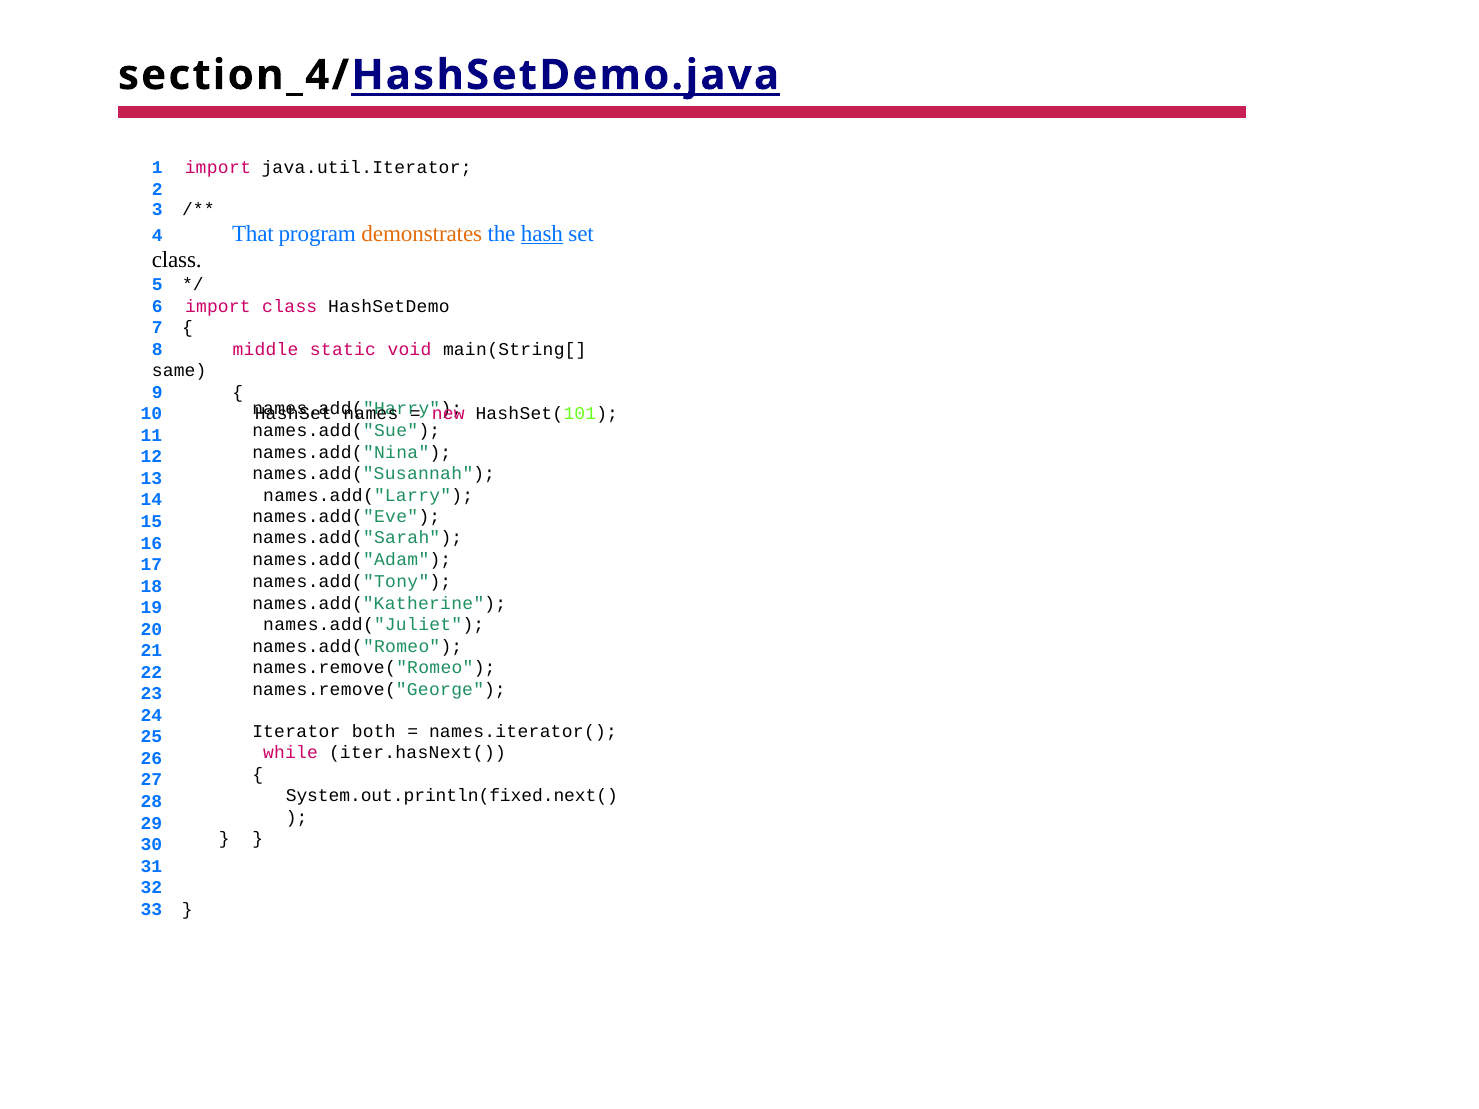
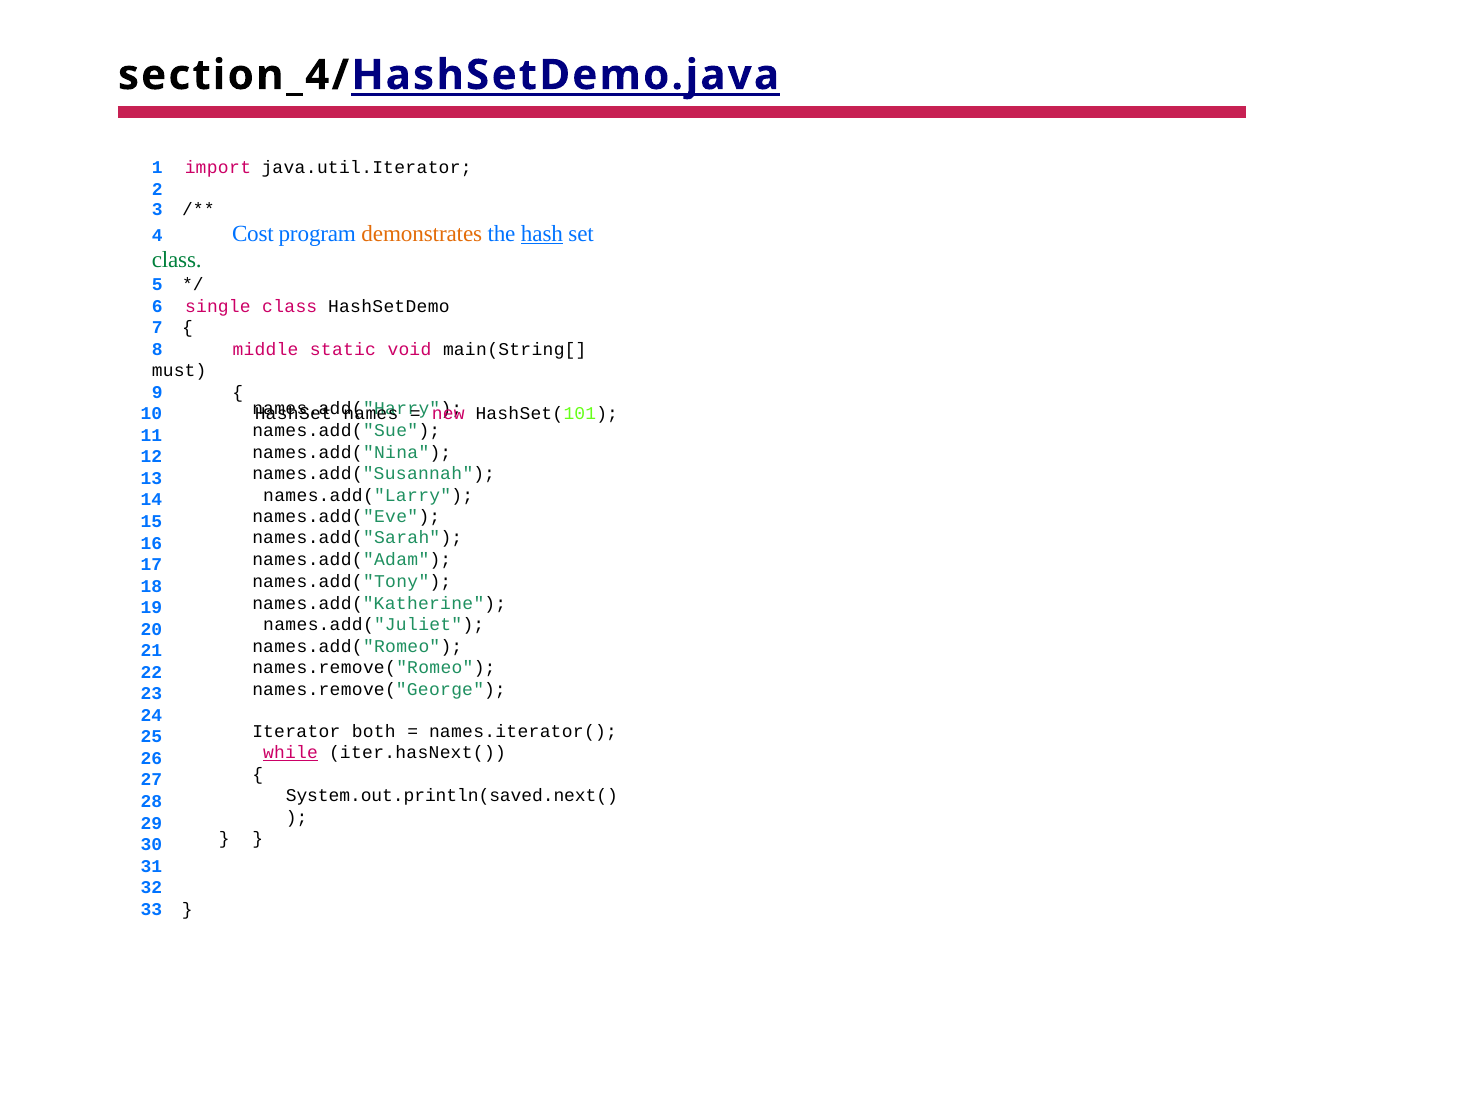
That: That -> Cost
class at (177, 260) colour: black -> green
6 import: import -> single
same: same -> must
while underline: none -> present
System.out.println(fixed.next(: System.out.println(fixed.next( -> System.out.println(saved.next(
